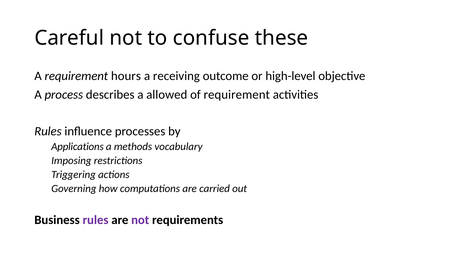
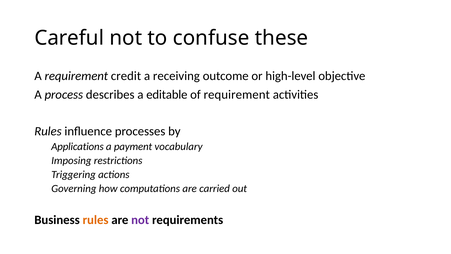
hours: hours -> credit
allowed: allowed -> editable
methods: methods -> payment
rules at (96, 220) colour: purple -> orange
